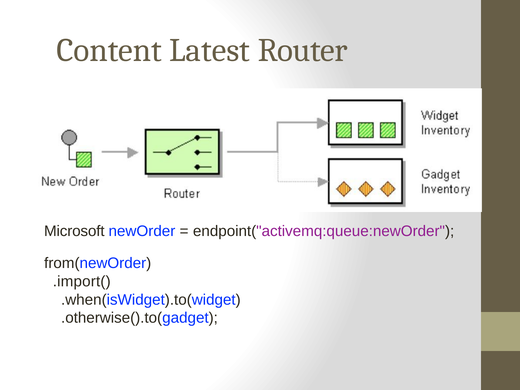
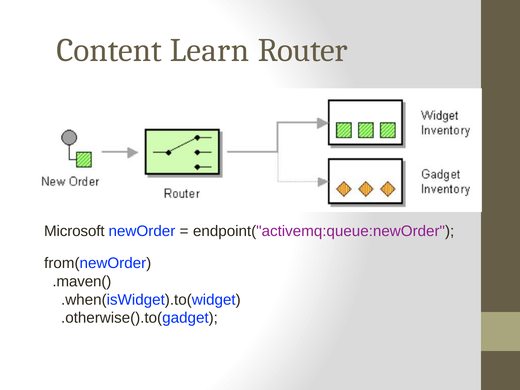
Latest: Latest -> Learn
.import(: .import( -> .maven(
